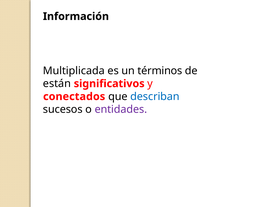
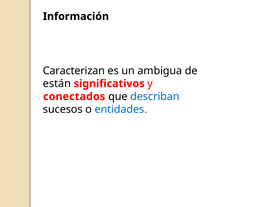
Multiplicada: Multiplicada -> Caracterizan
términos: términos -> ambigua
entidades colour: purple -> blue
